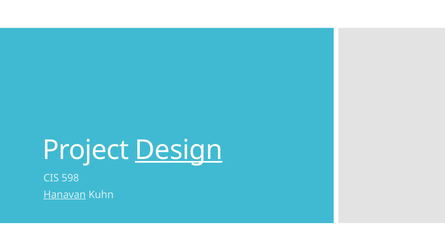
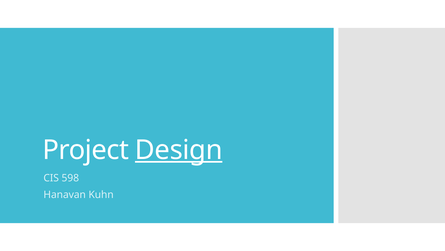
Hanavan underline: present -> none
